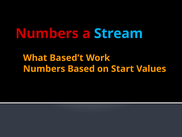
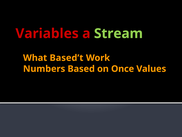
Numbers at (47, 33): Numbers -> Variables
Stream colour: light blue -> light green
Start: Start -> Once
